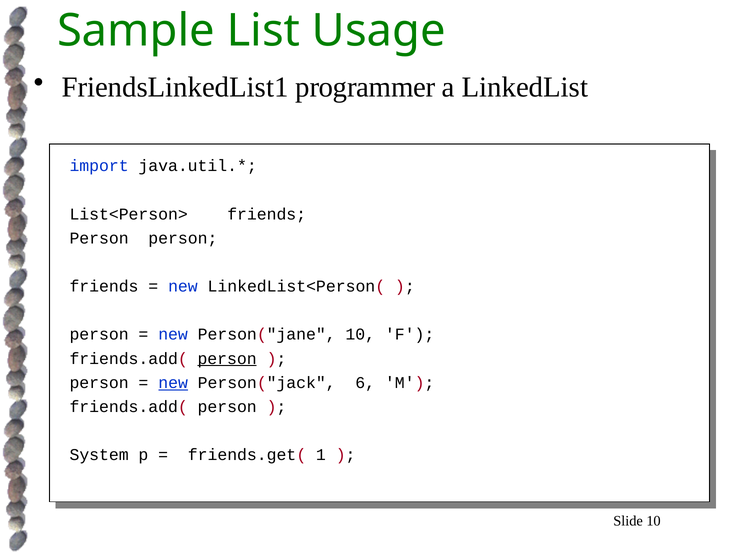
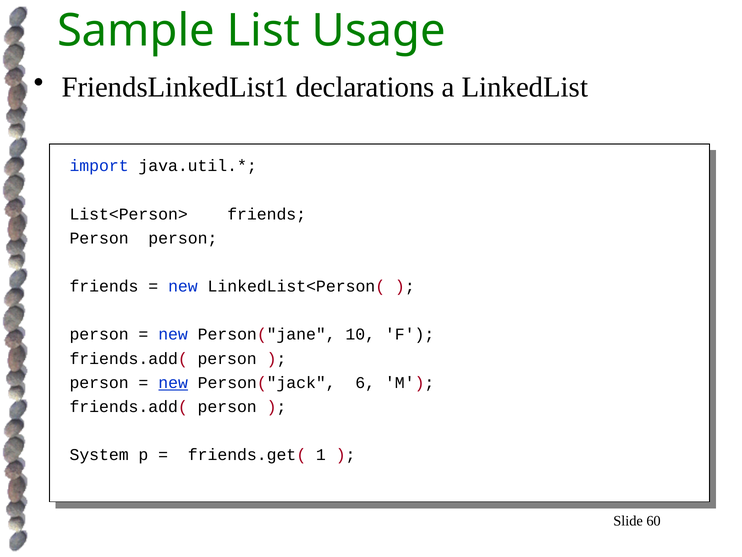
programmer: programmer -> declarations
person at (227, 358) underline: present -> none
Slide 10: 10 -> 60
